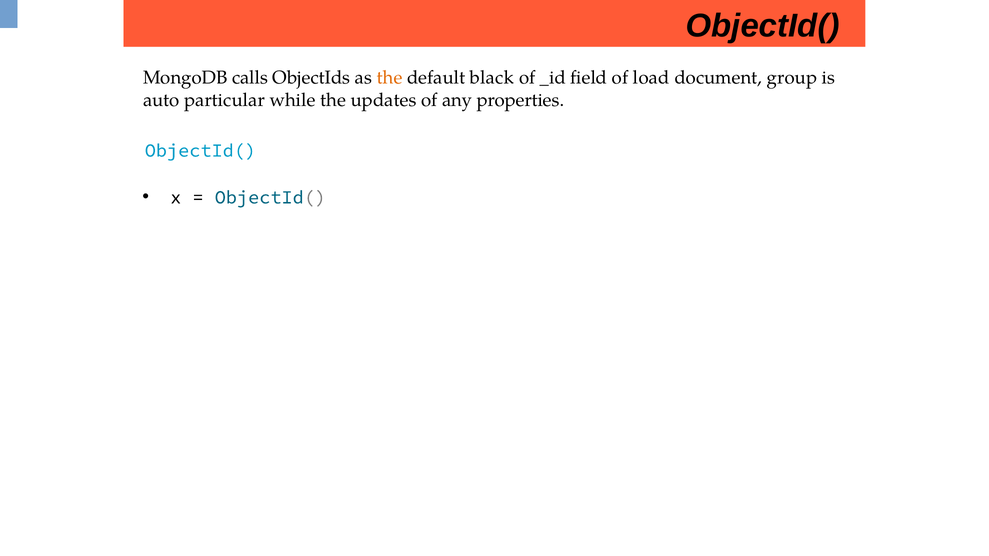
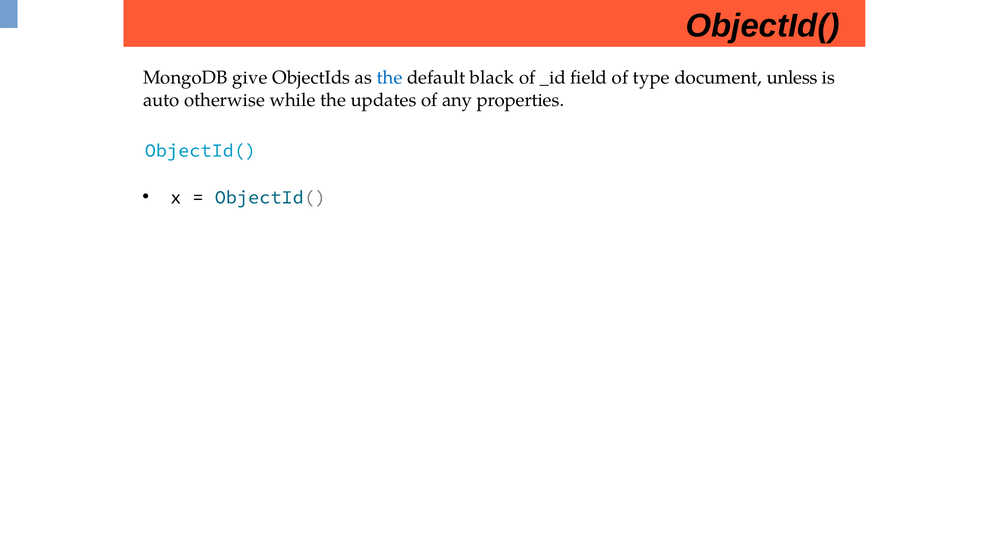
calls: calls -> give
the at (389, 78) colour: orange -> blue
load: load -> type
group: group -> unless
particular: particular -> otherwise
